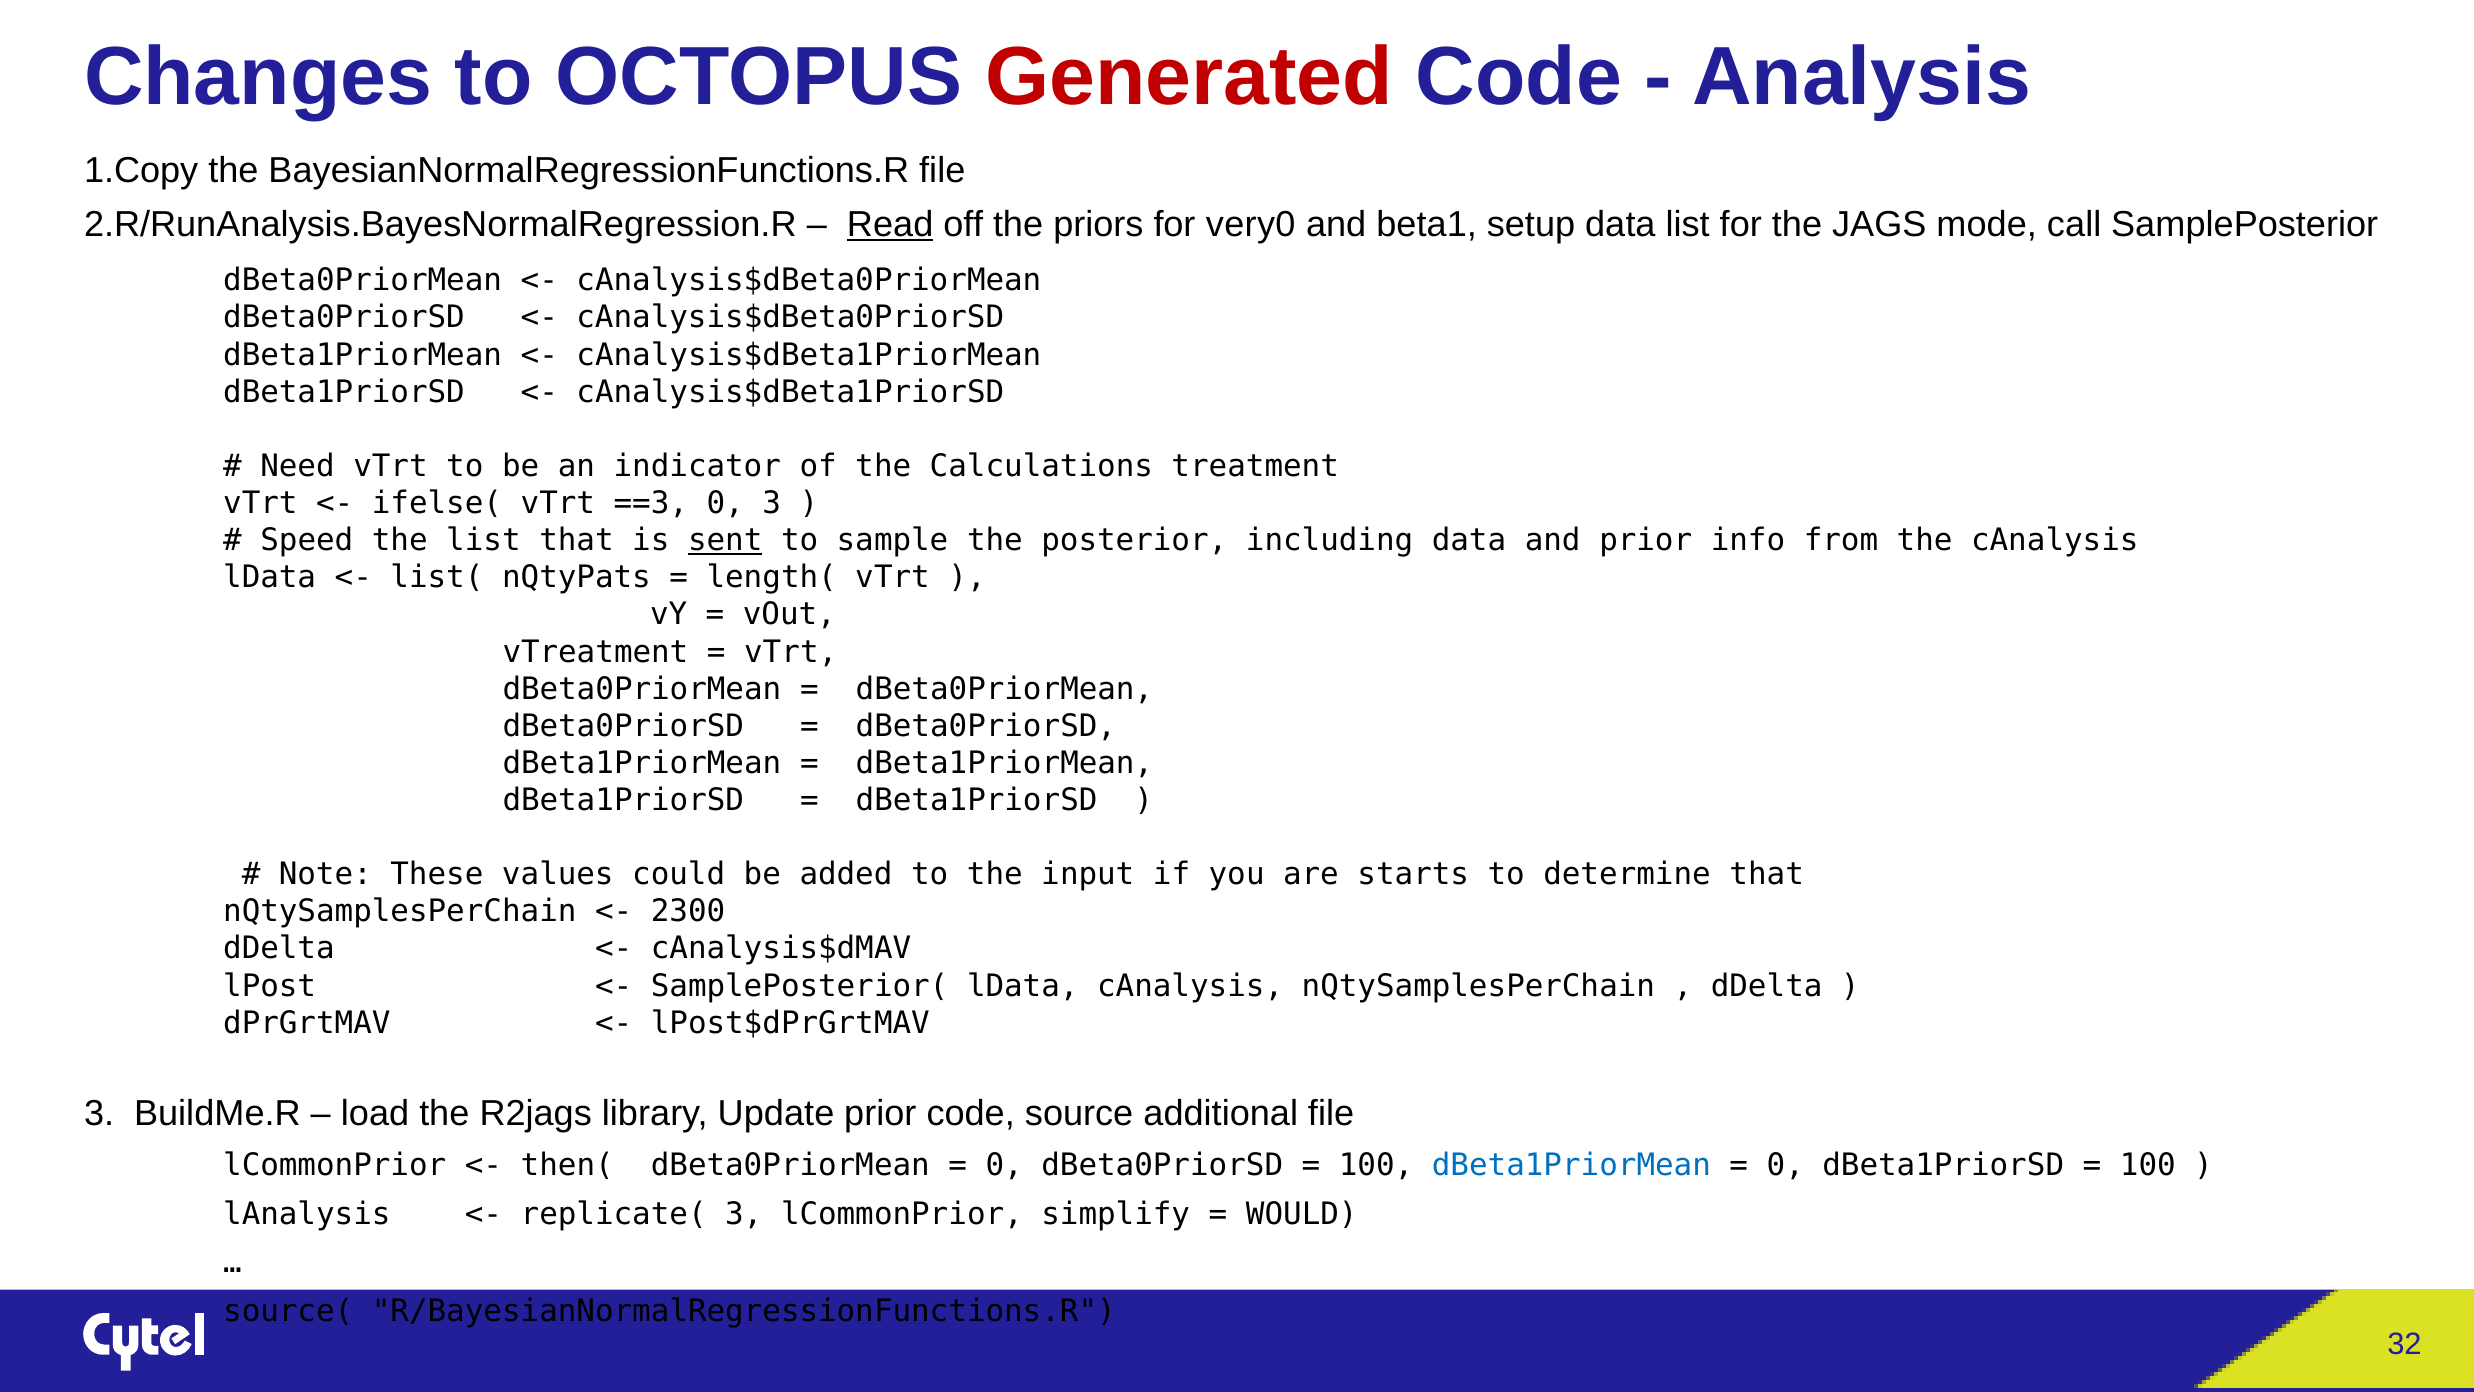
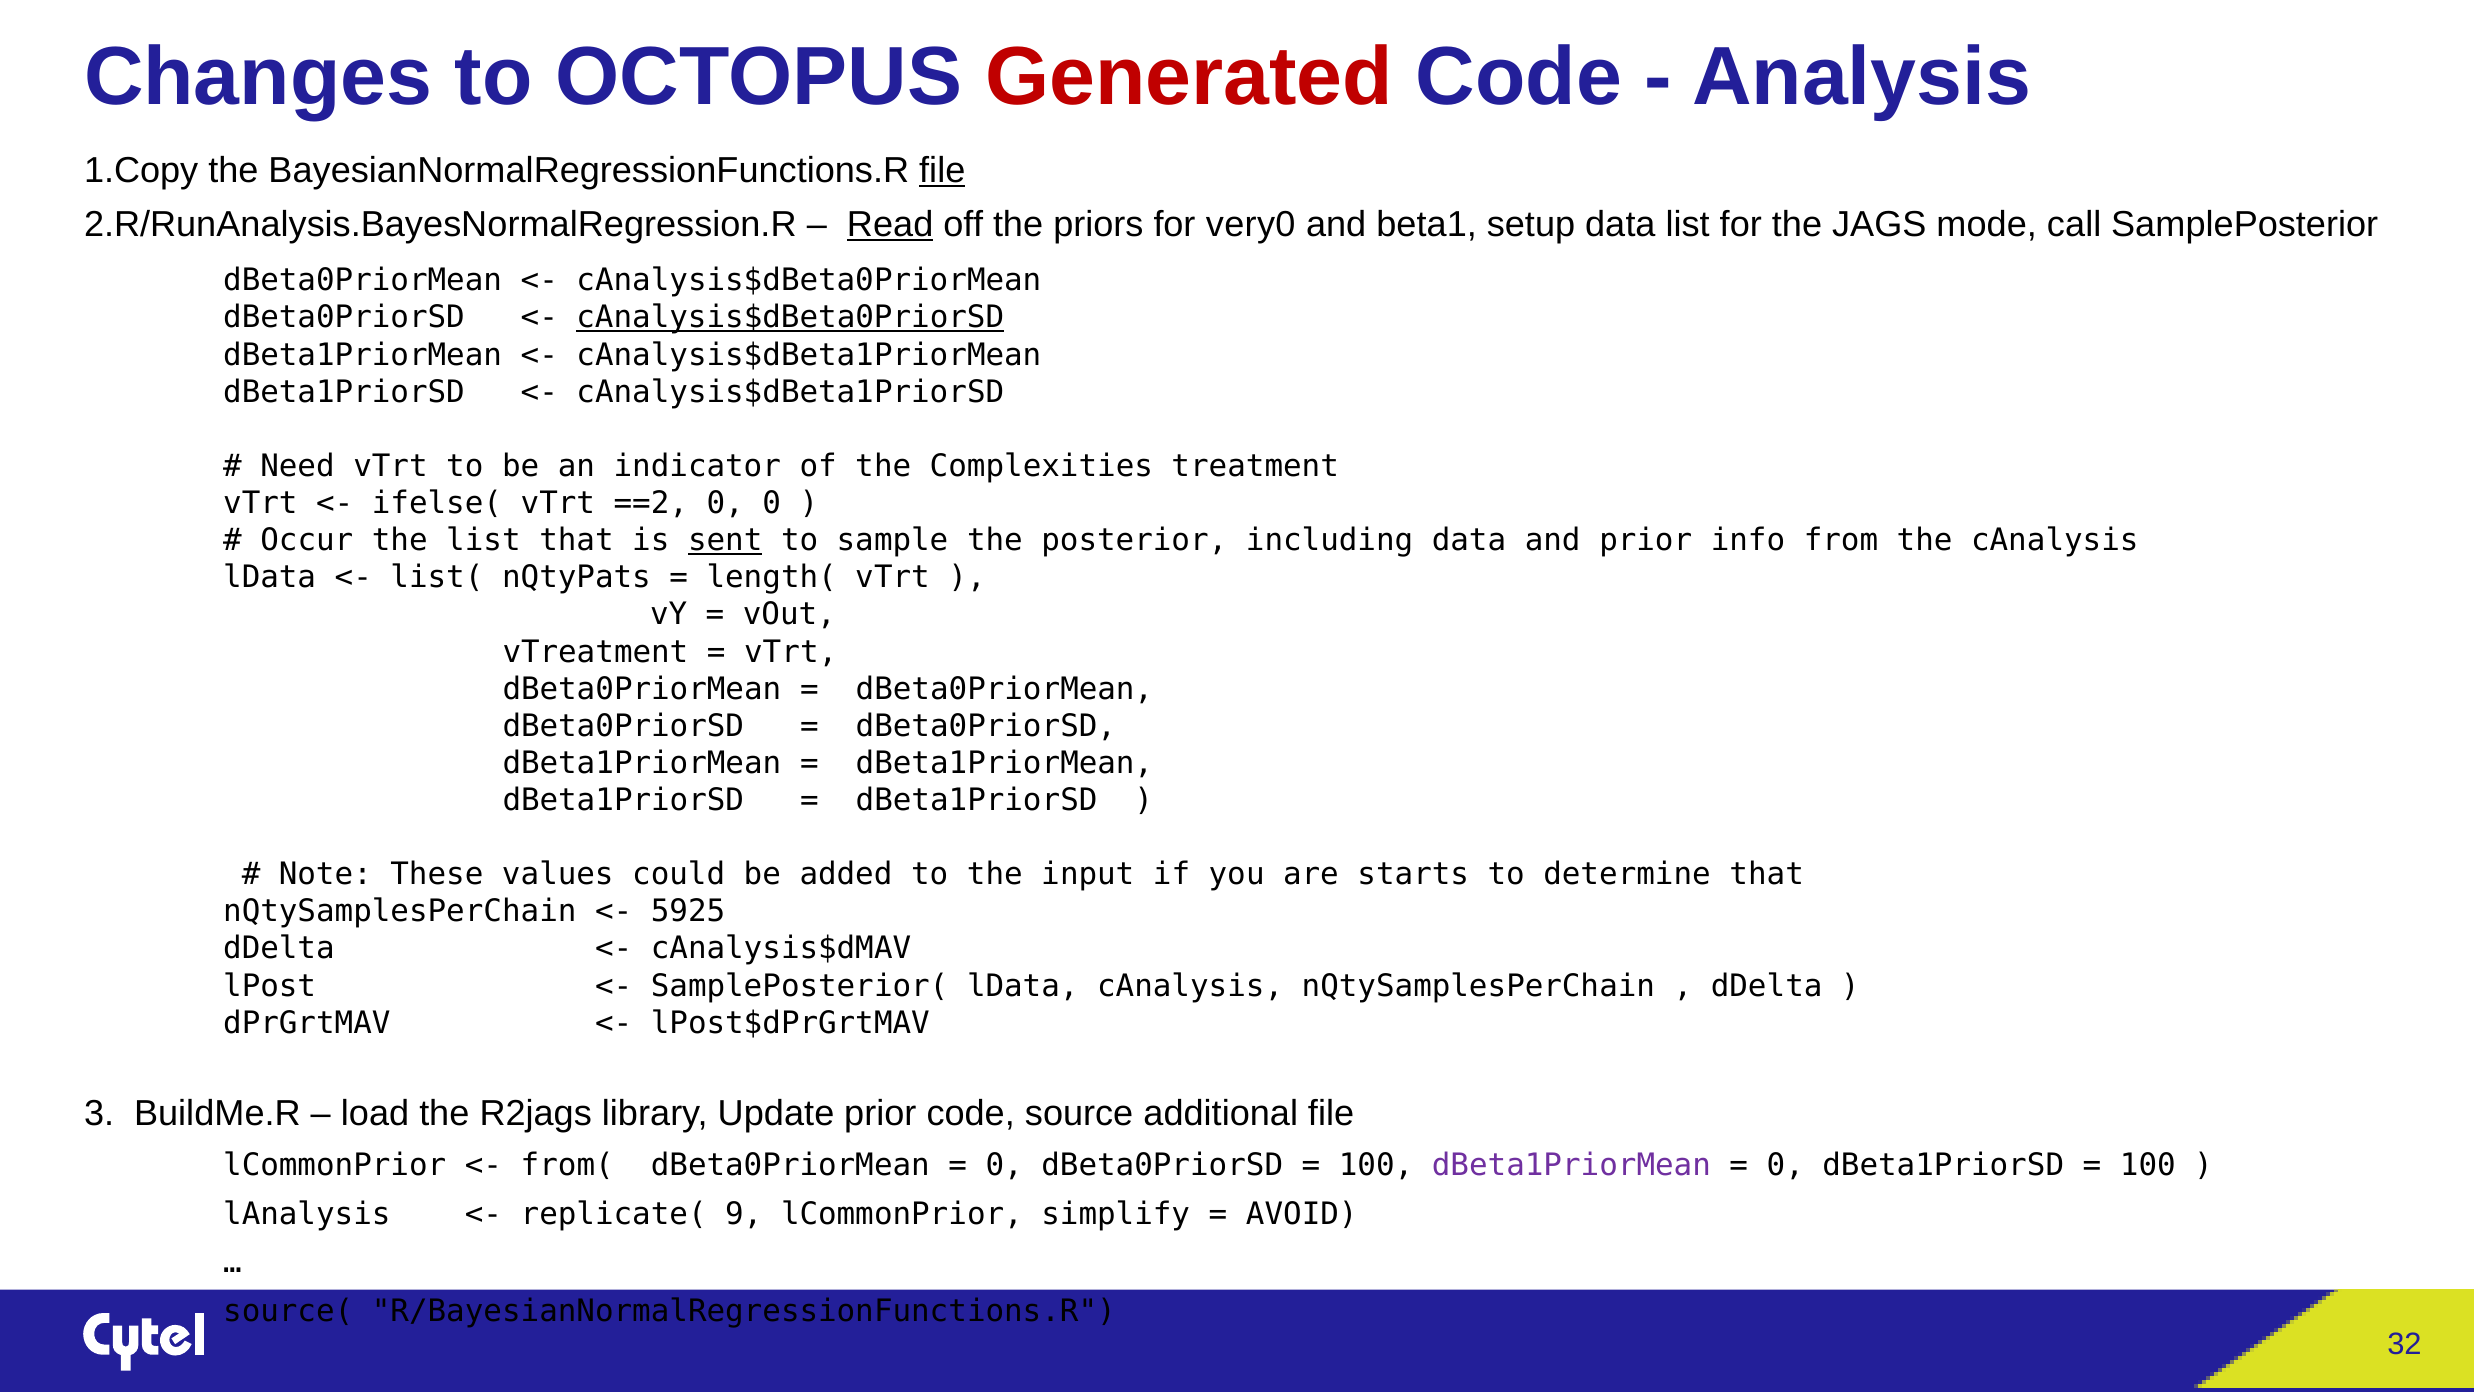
file at (942, 170) underline: none -> present
cAnalysis$dBeta0PriorSD underline: none -> present
Calculations: Calculations -> Complexities
==3: ==3 -> ==2
0 3: 3 -> 0
Speed: Speed -> Occur
2300: 2300 -> 5925
then(: then( -> from(
dBeta1PriorMean at (1571, 1165) colour: blue -> purple
replicate( 3: 3 -> 9
WOULD: WOULD -> AVOID
